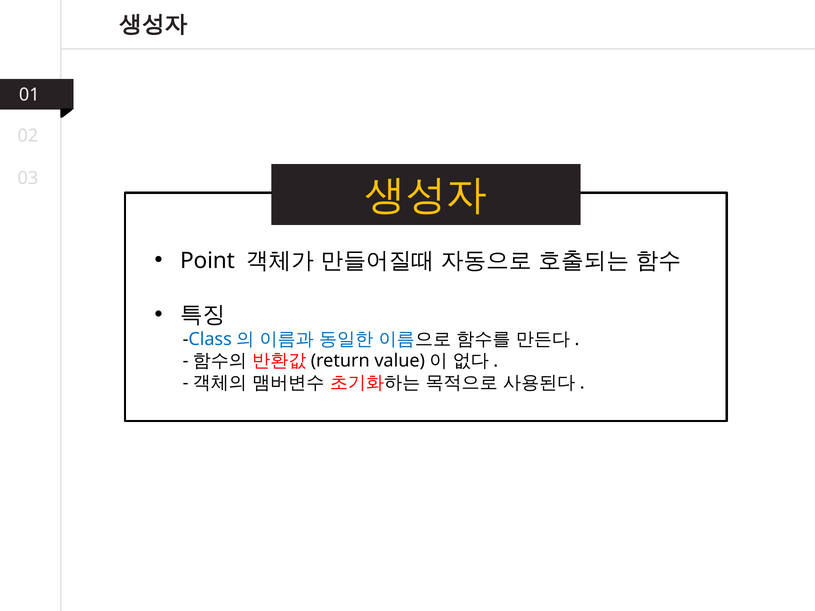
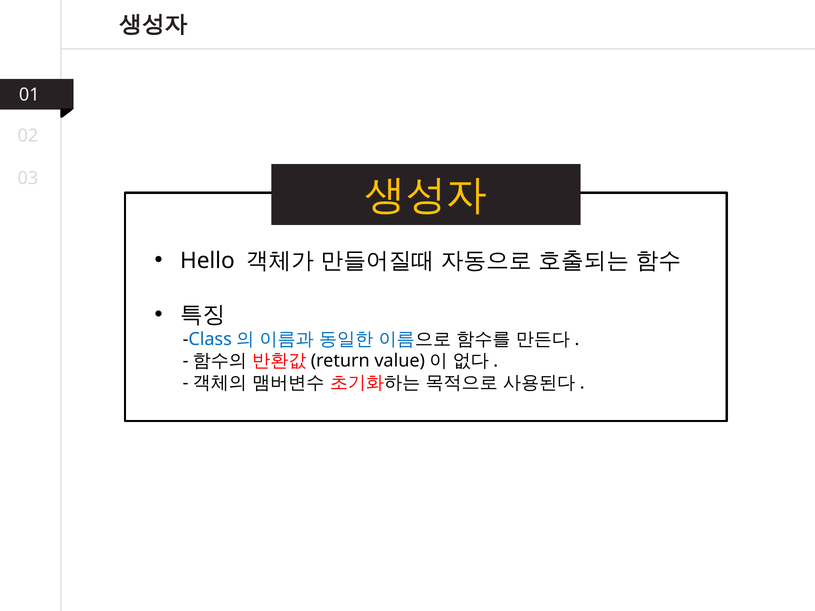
Point: Point -> Hello
